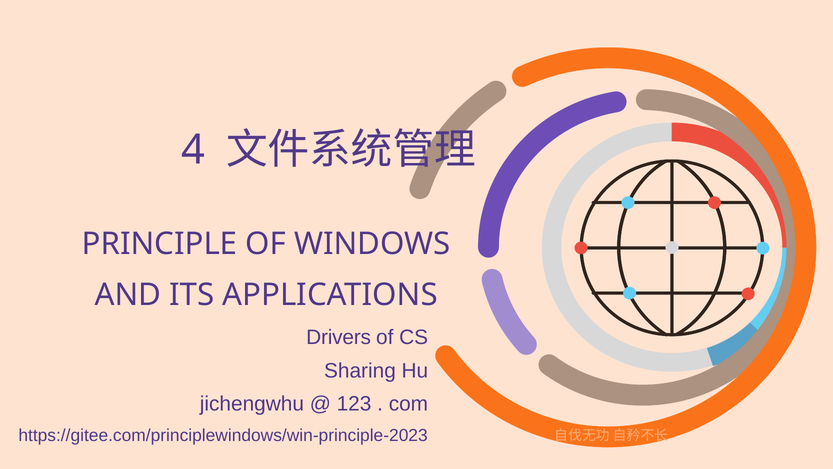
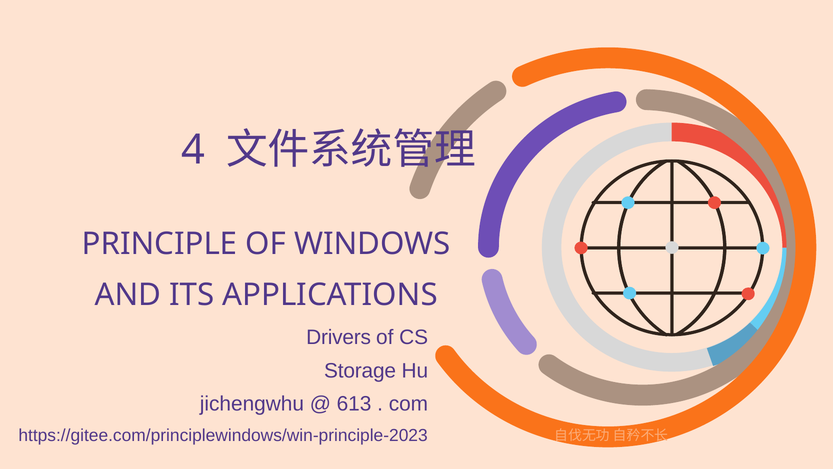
Sharing: Sharing -> Storage
123: 123 -> 613
